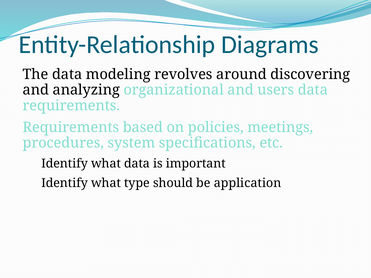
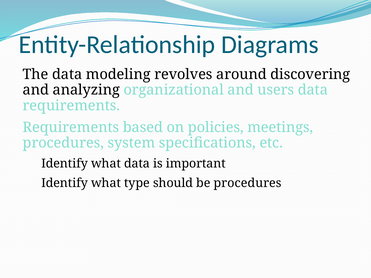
be application: application -> procedures
